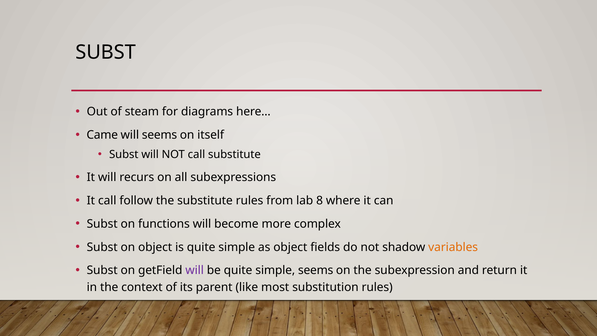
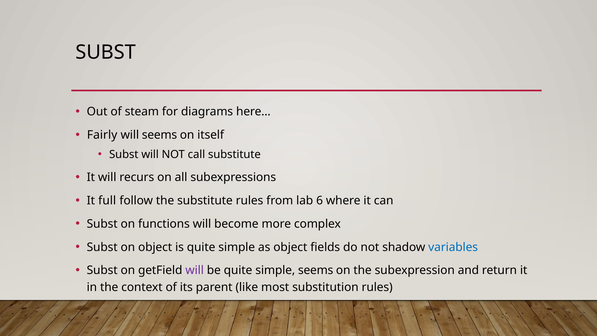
Came: Came -> Fairly
It call: call -> full
8: 8 -> 6
variables colour: orange -> blue
